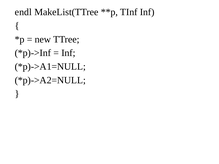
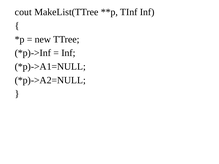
endl: endl -> cout
